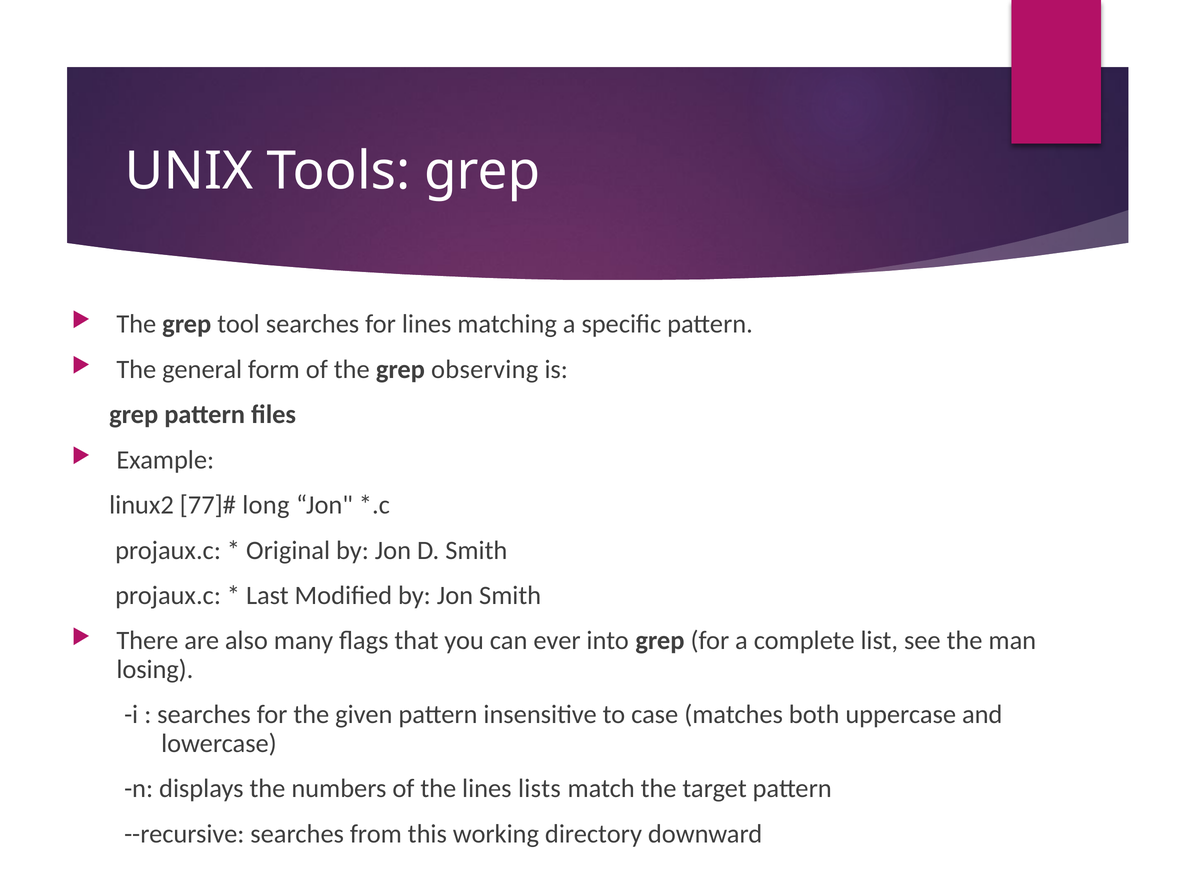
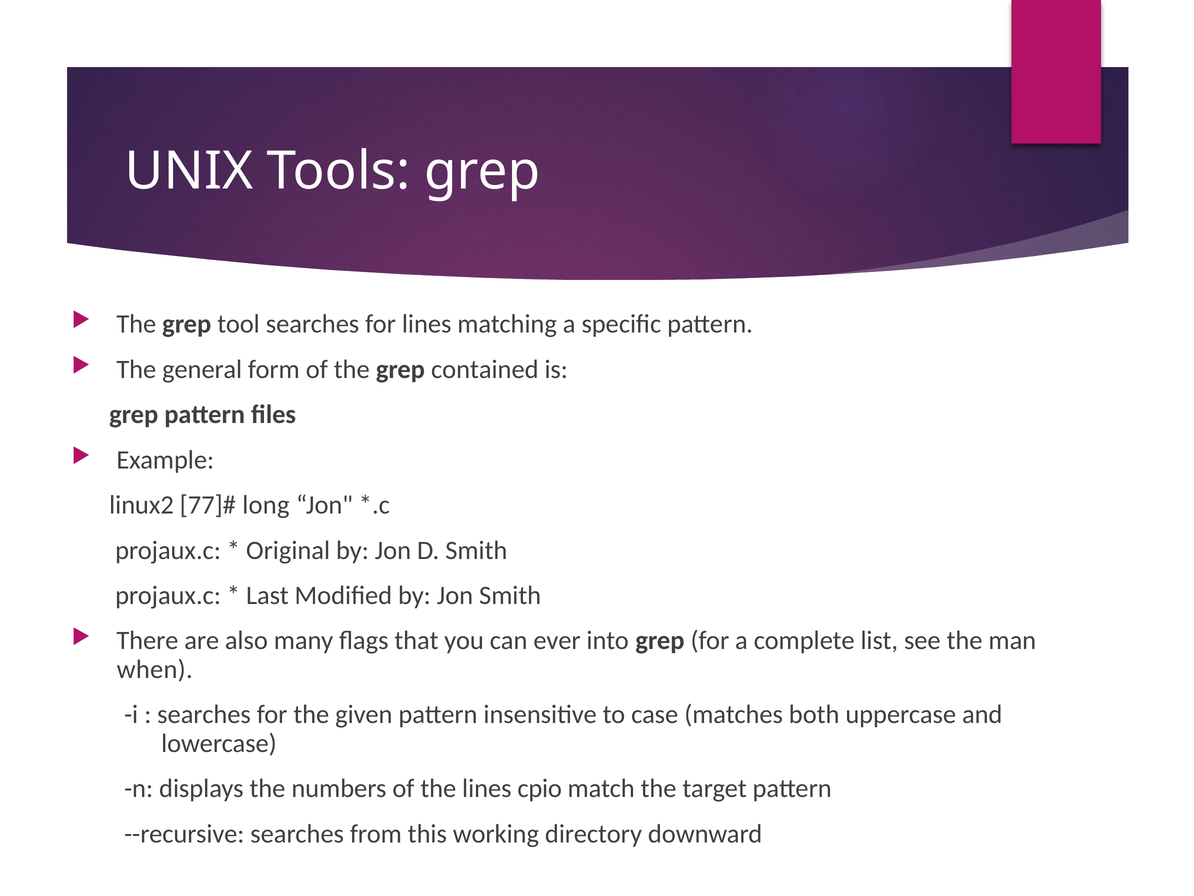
observing: observing -> contained
losing: losing -> when
lists: lists -> cpio
